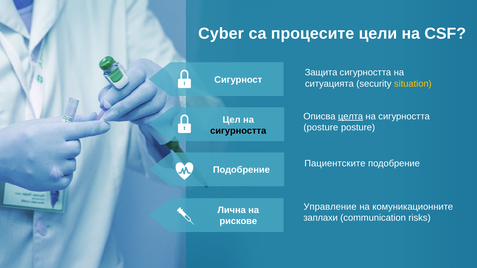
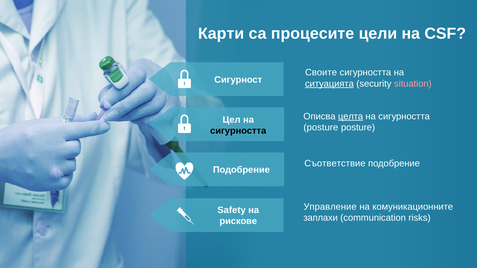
Cyber: Cyber -> Карти
Защита: Защита -> Своите
ситуацията underline: none -> present
situation colour: yellow -> pink
Пациентските: Пациентските -> Съответствие
Лична: Лична -> Safety
